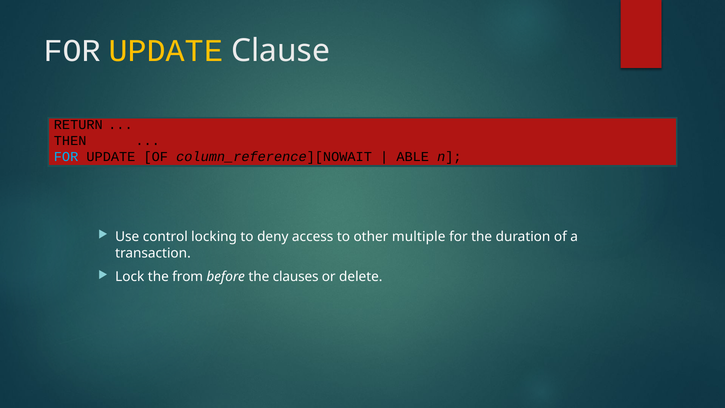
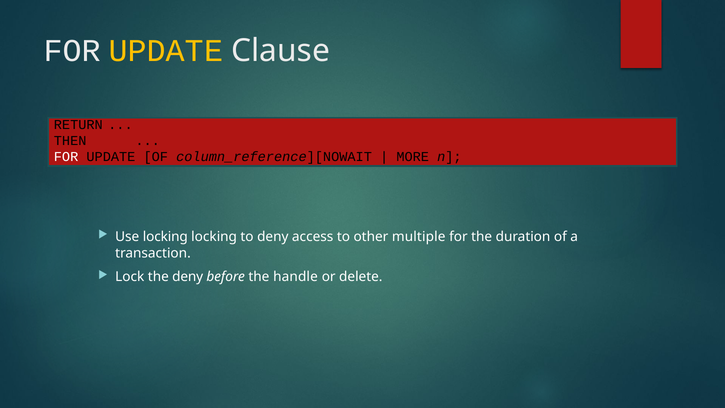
FOR at (66, 157) colour: light blue -> white
ABLE: ABLE -> MORE
Use control: control -> locking
the from: from -> deny
clauses: clauses -> handle
